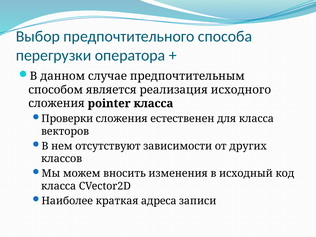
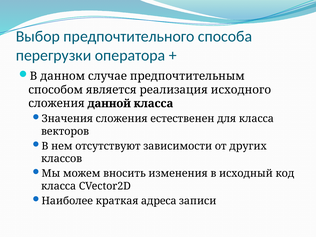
pointer: pointer -> данной
Проверки: Проверки -> Значения
